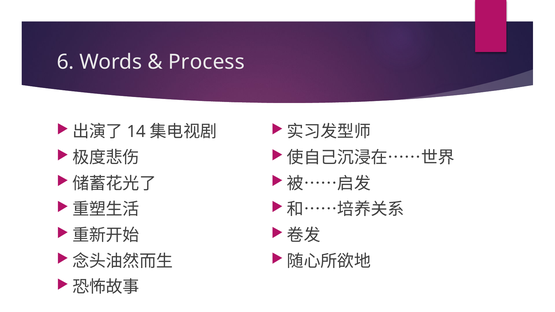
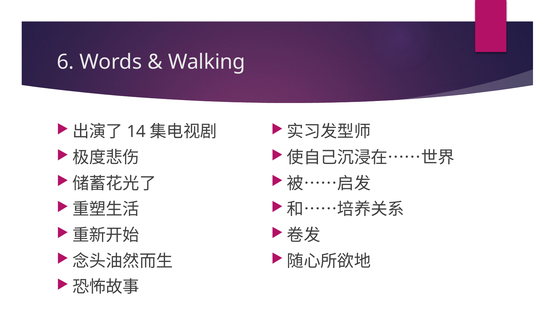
Process: Process -> Walking
